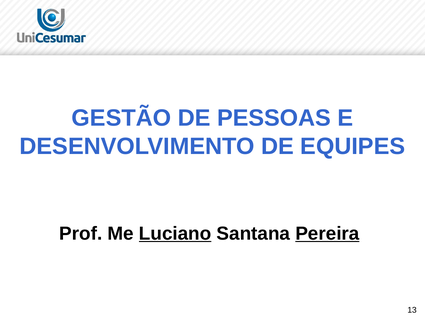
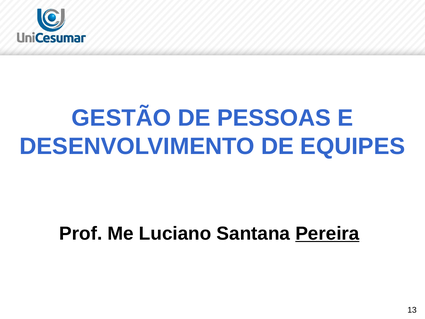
Luciano underline: present -> none
